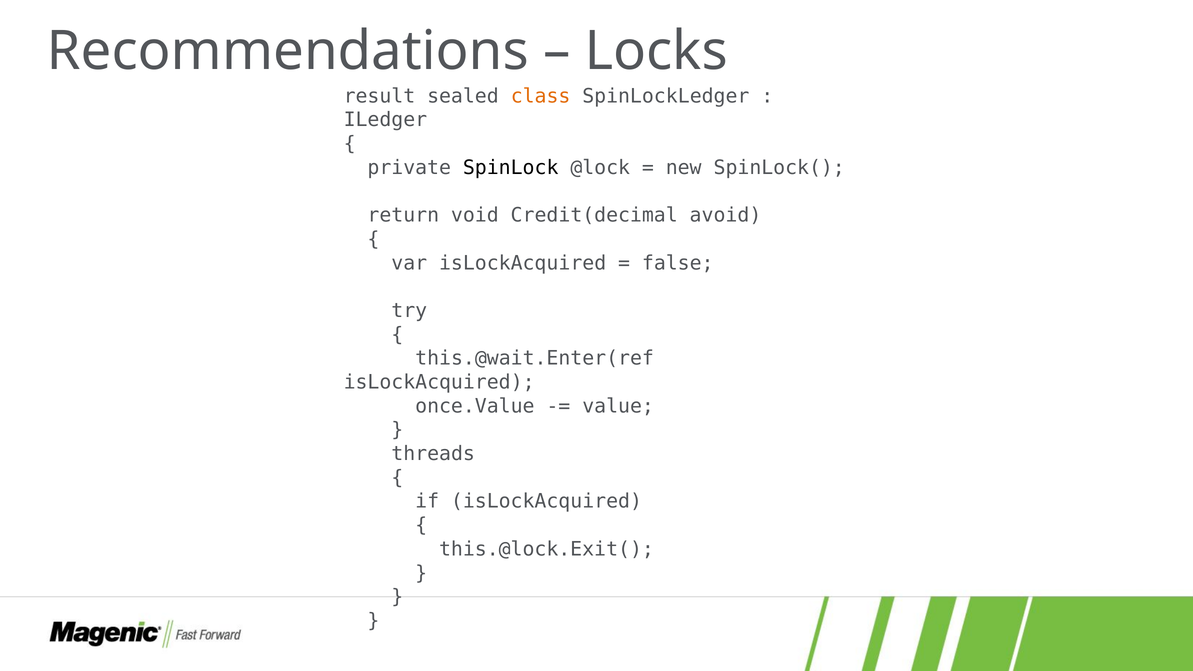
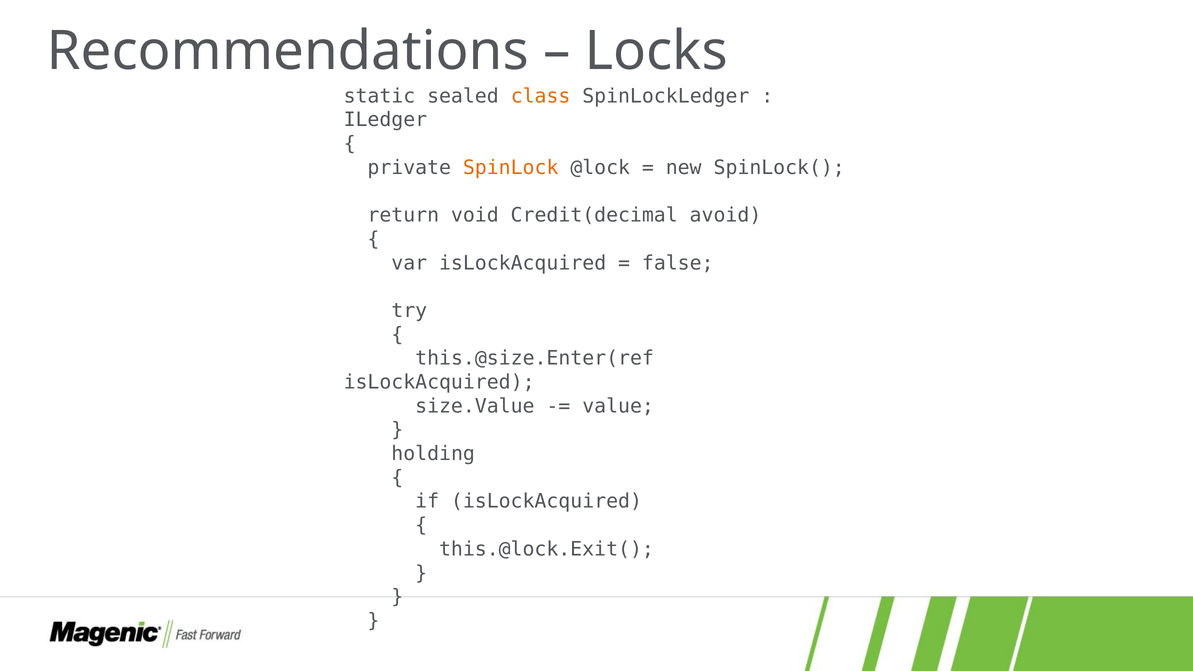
result: result -> static
SpinLock colour: black -> orange
this.@wait.Enter(ref: this.@wait.Enter(ref -> this.@size.Enter(ref
once.Value: once.Value -> size.Value
threads: threads -> holding
